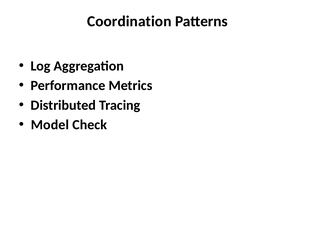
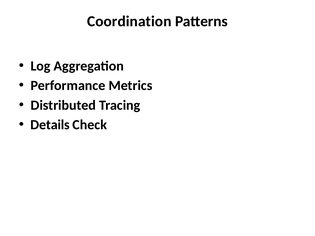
Model: Model -> Details
